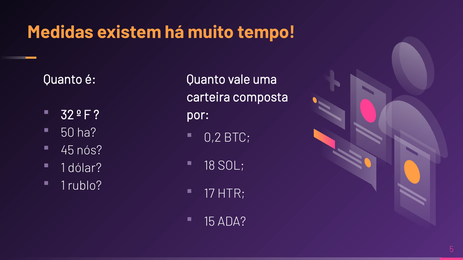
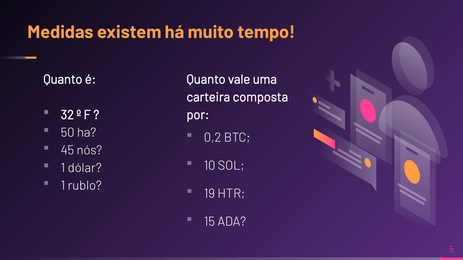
18: 18 -> 10
17: 17 -> 19
